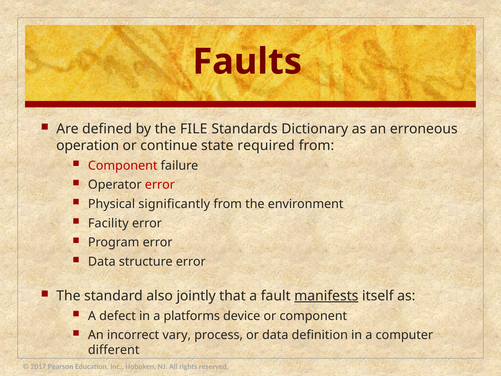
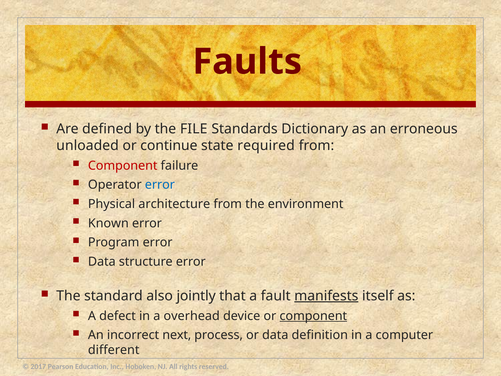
operation: operation -> unloaded
error at (160, 185) colour: red -> blue
significantly: significantly -> architecture
Facility: Facility -> Known
platforms: platforms -> overhead
component at (313, 316) underline: none -> present
vary: vary -> next
